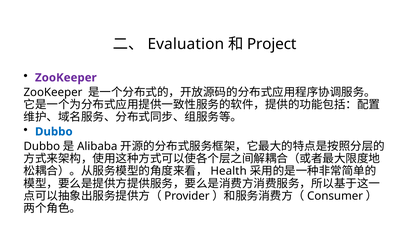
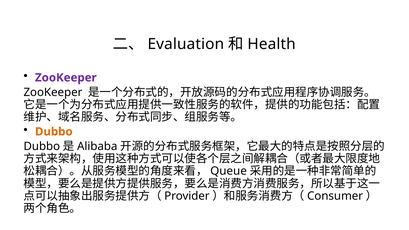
Project: Project -> Health
Dubbo at (54, 132) colour: blue -> orange
Health: Health -> Queue
